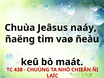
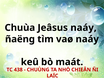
vaø ñeàu: ñeàu -> naáy
